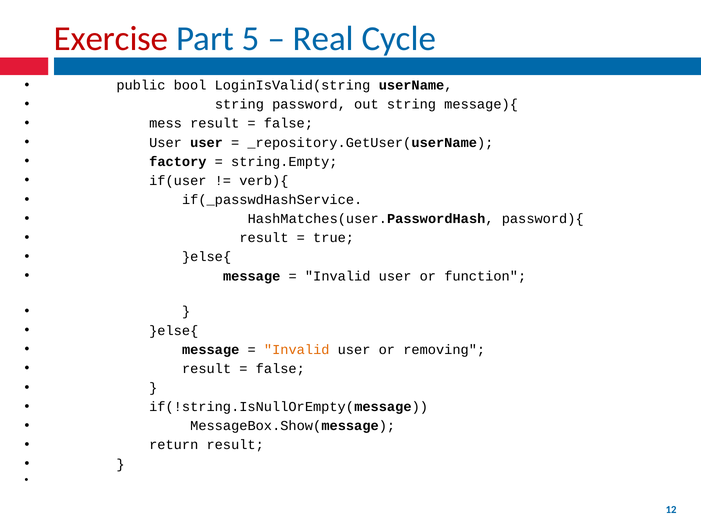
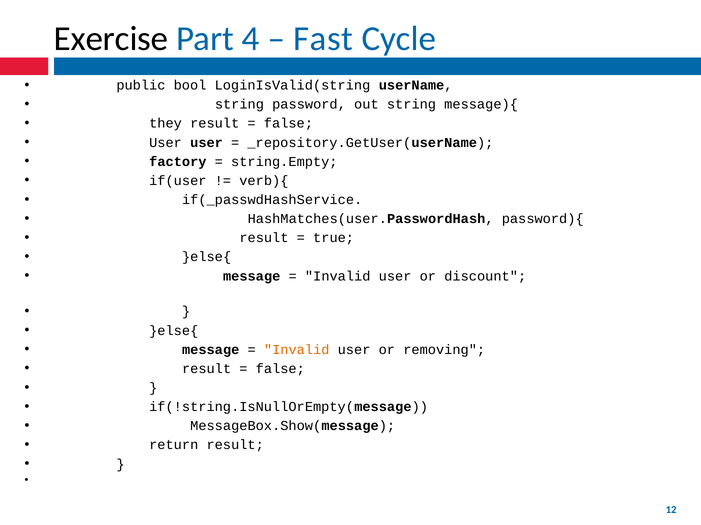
Exercise colour: red -> black
5: 5 -> 4
Real: Real -> Fast
mess: mess -> they
function: function -> discount
